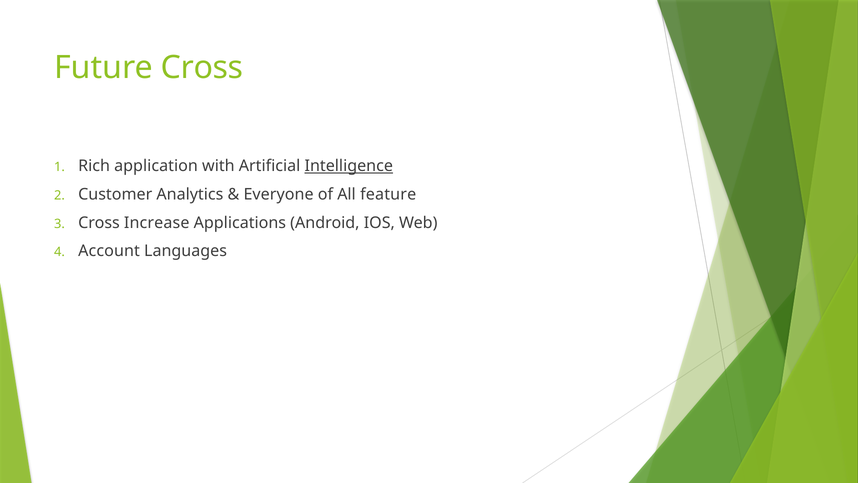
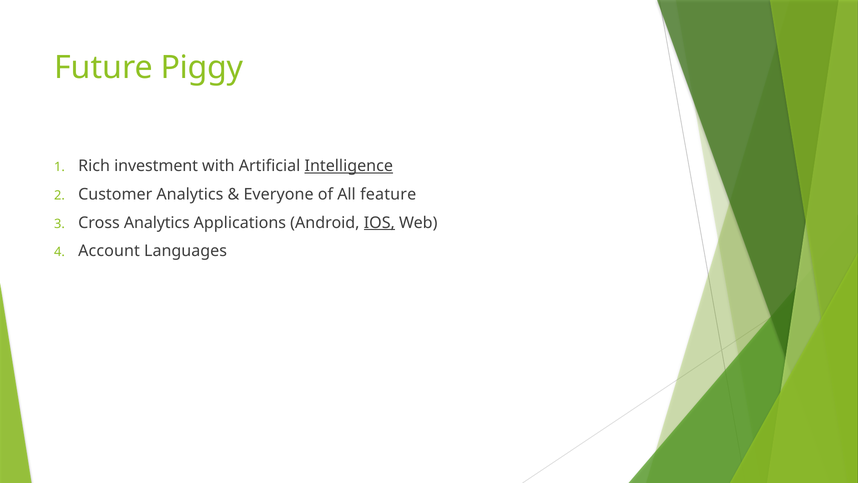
Future Cross: Cross -> Piggy
application: application -> investment
Cross Increase: Increase -> Analytics
IOS underline: none -> present
